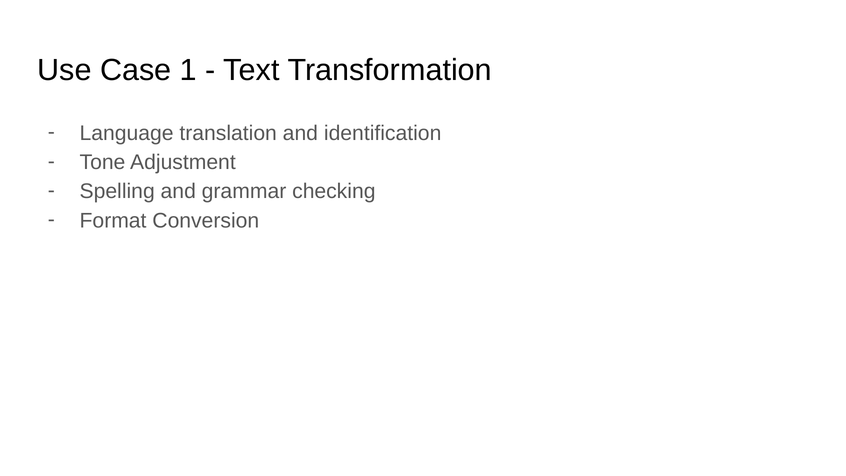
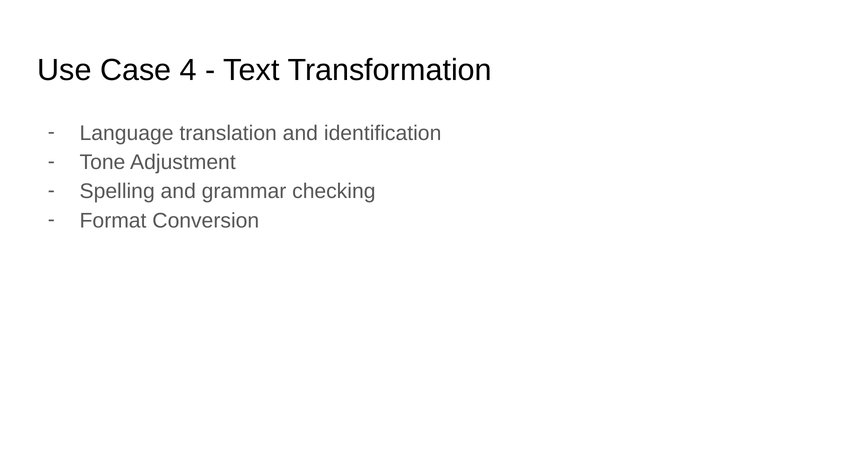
1: 1 -> 4
